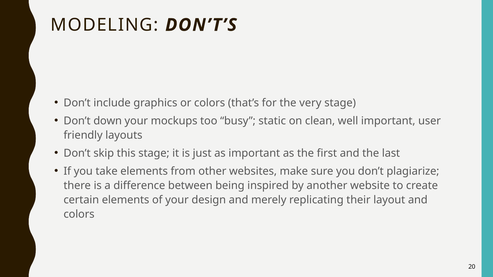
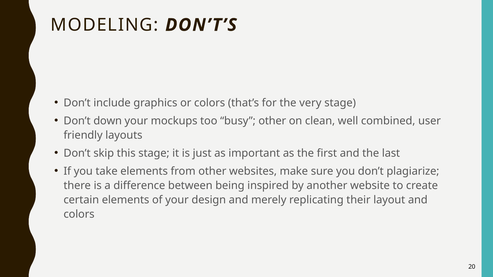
busy static: static -> other
well important: important -> combined
